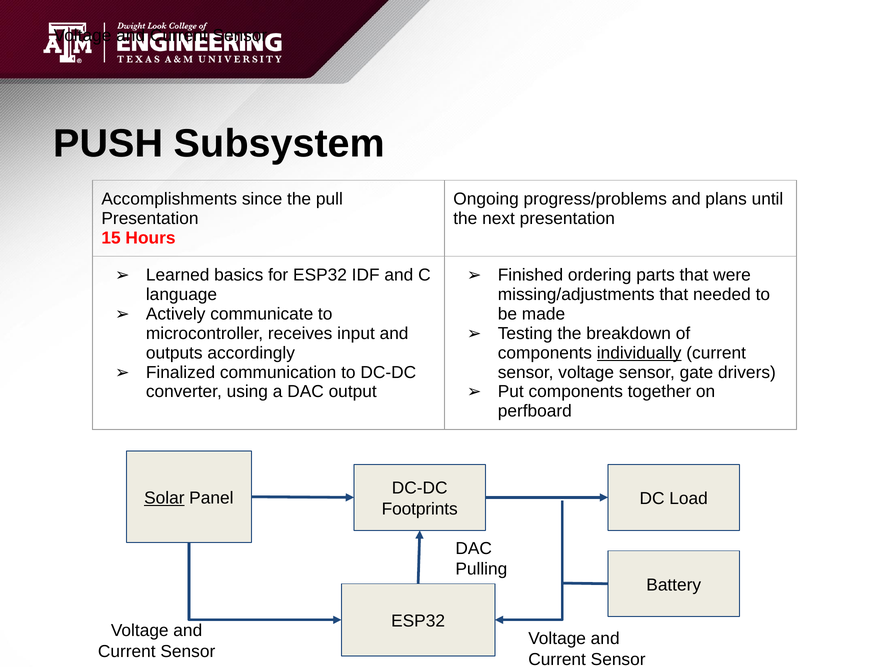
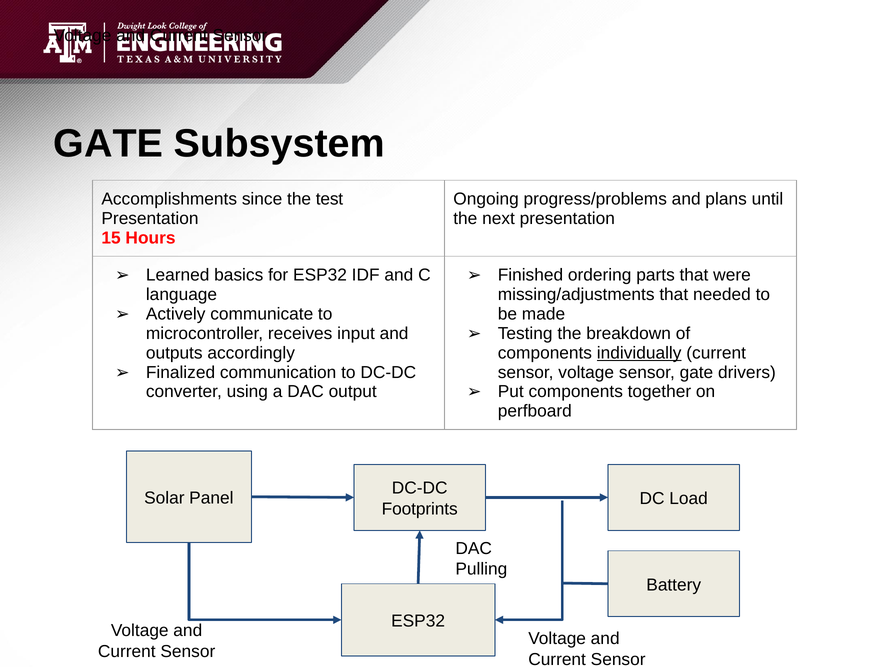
PUSH at (108, 144): PUSH -> GATE
pull: pull -> test
Solar underline: present -> none
